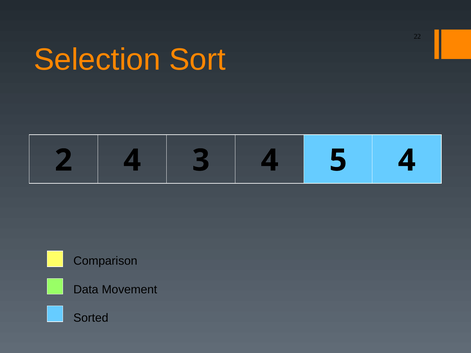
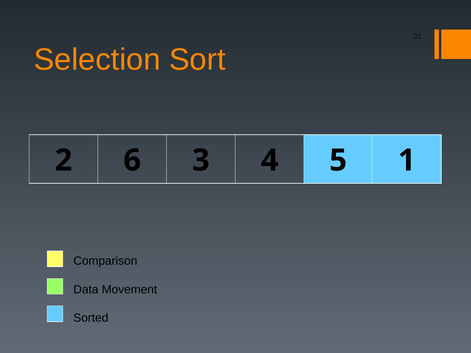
2 4: 4 -> 6
5 4: 4 -> 1
